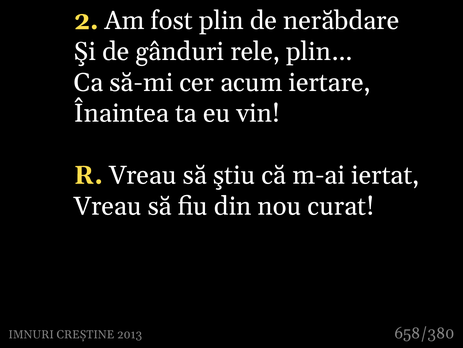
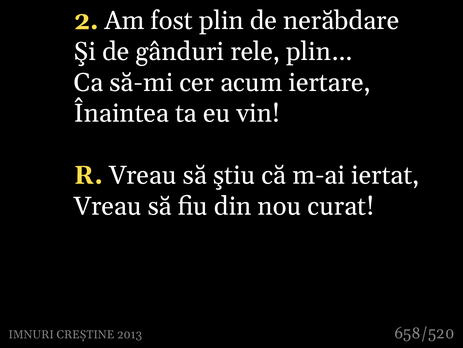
658/380: 658/380 -> 658/520
